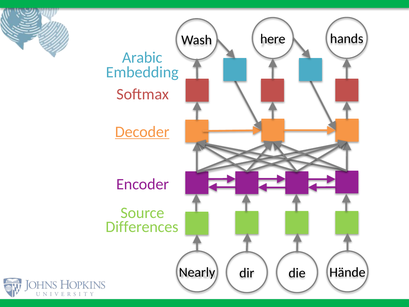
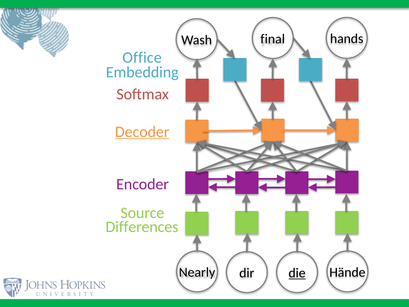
here: here -> final
Arabic: Arabic -> Office
die underline: none -> present
